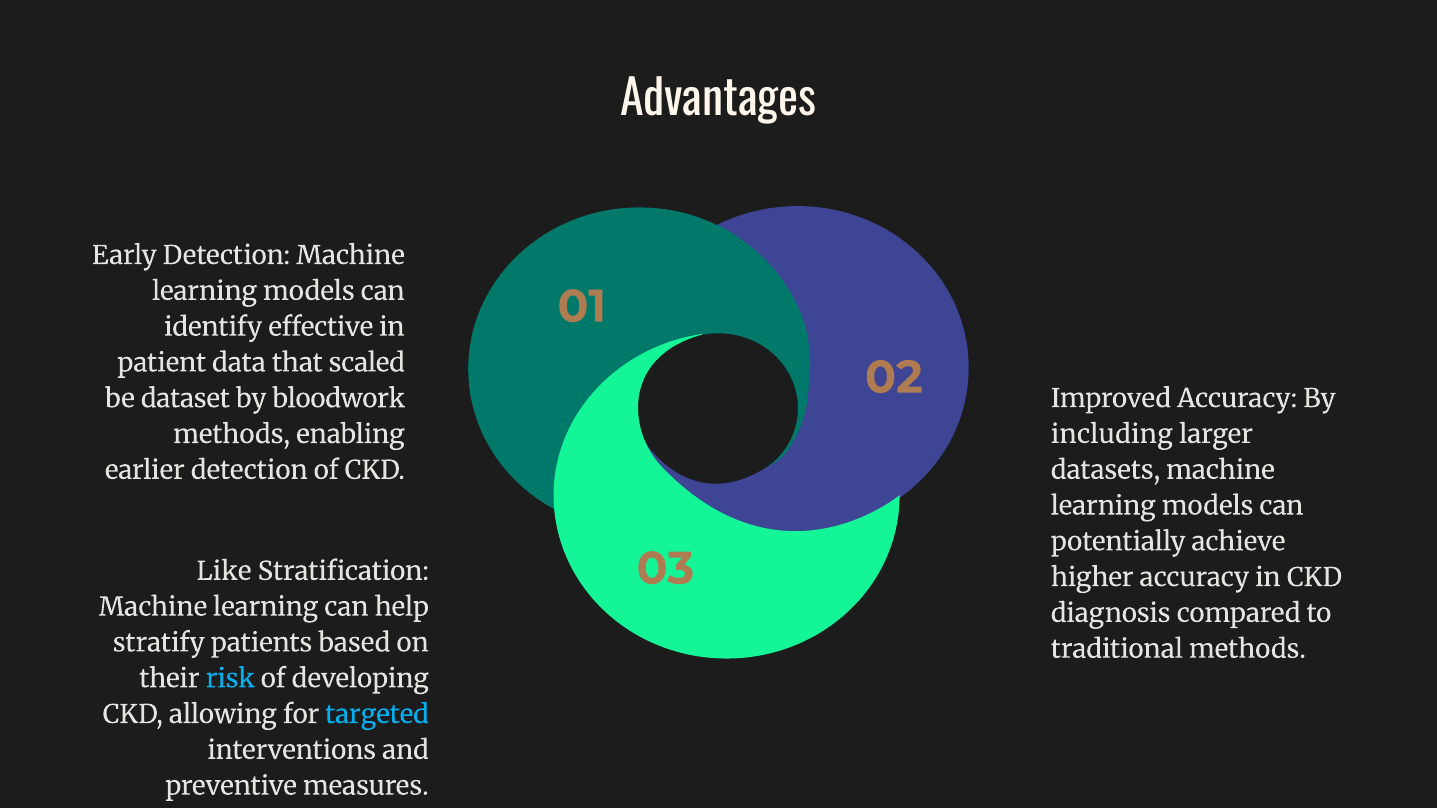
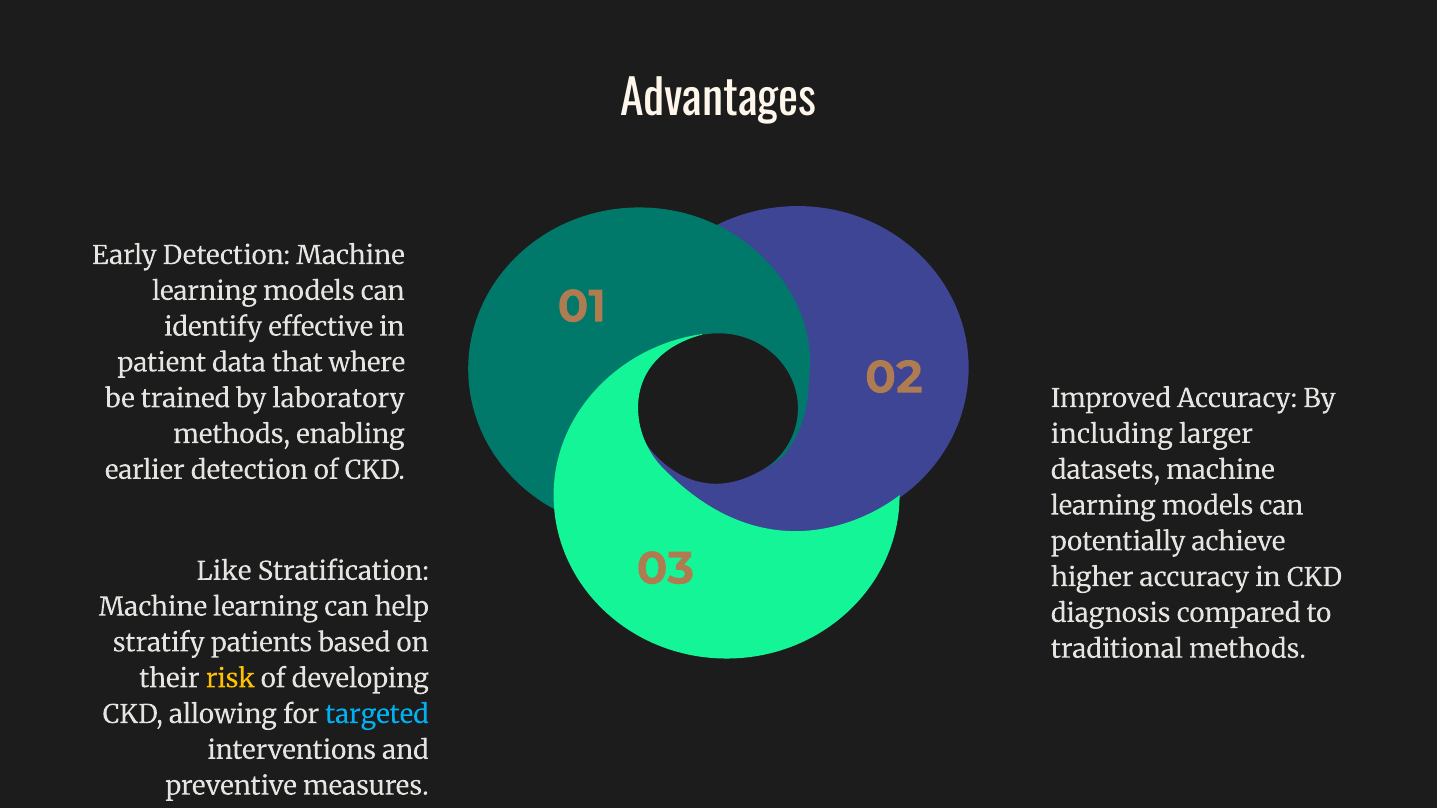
scaled: scaled -> where
dataset: dataset -> trained
bloodwork: bloodwork -> laboratory
risk colour: light blue -> yellow
